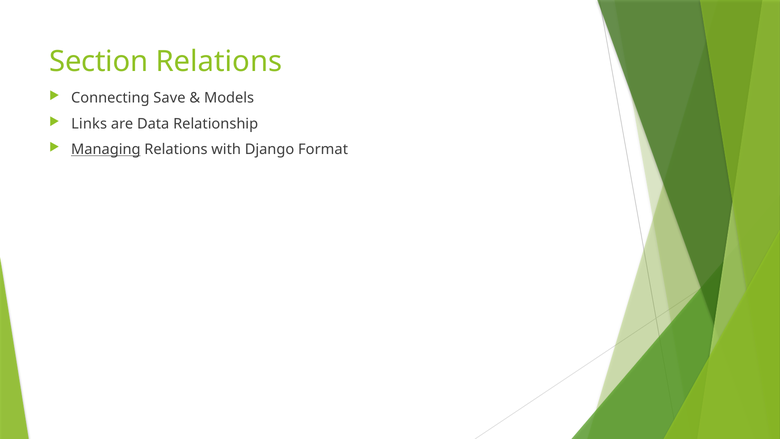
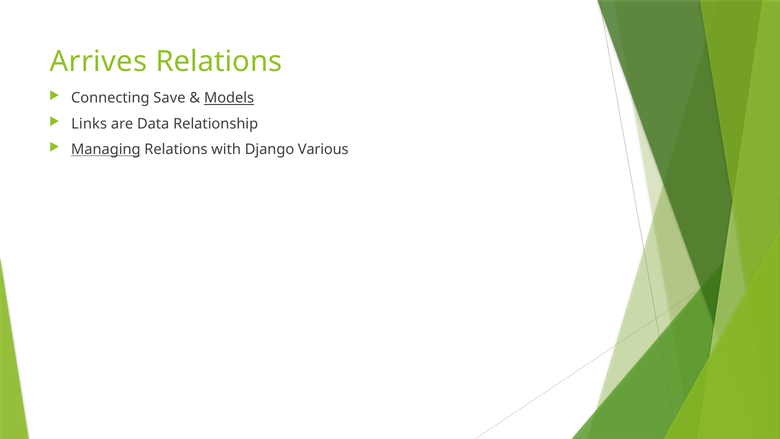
Section: Section -> Arrives
Models underline: none -> present
Format: Format -> Various
